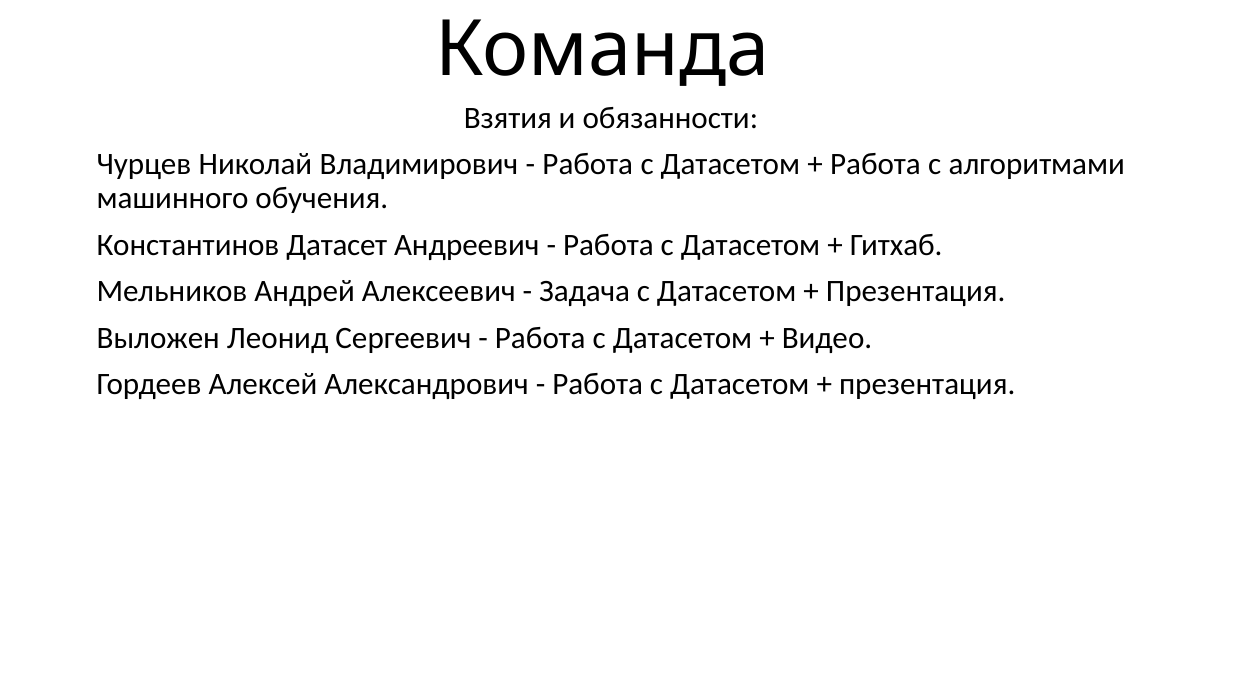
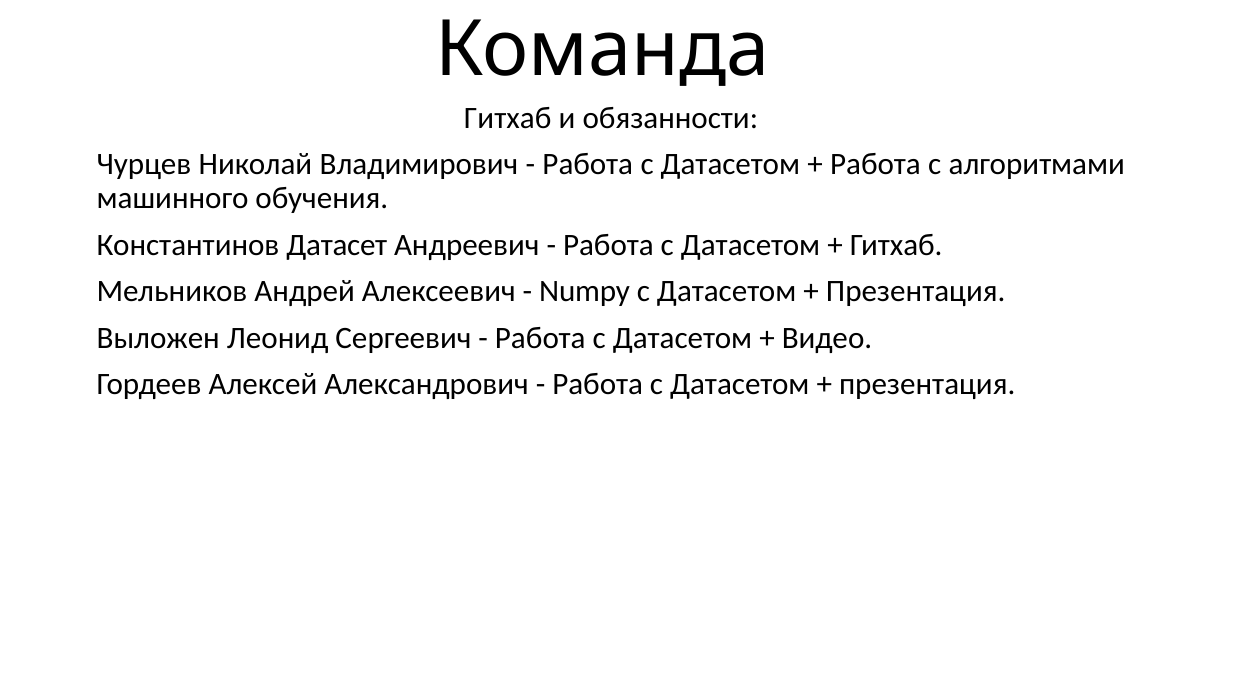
Взятия at (508, 118): Взятия -> Гитхаб
Задача: Задача -> Numpy
